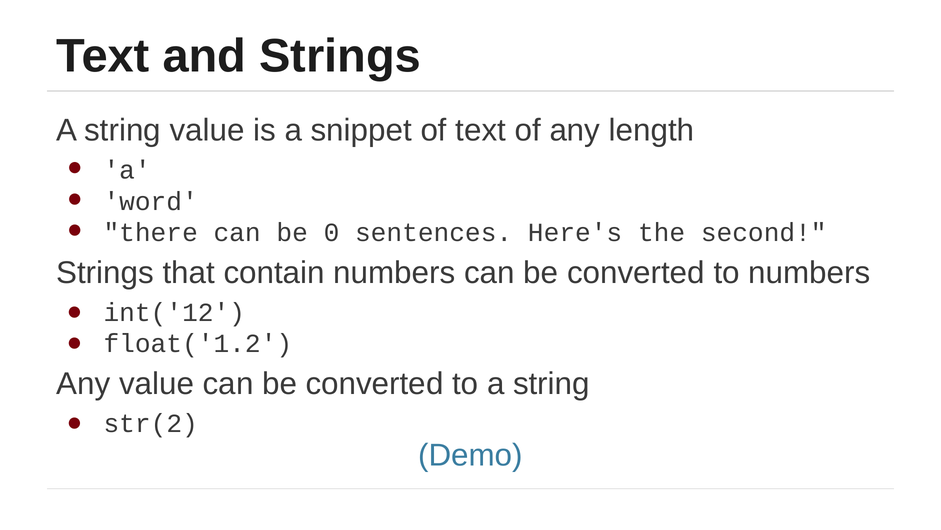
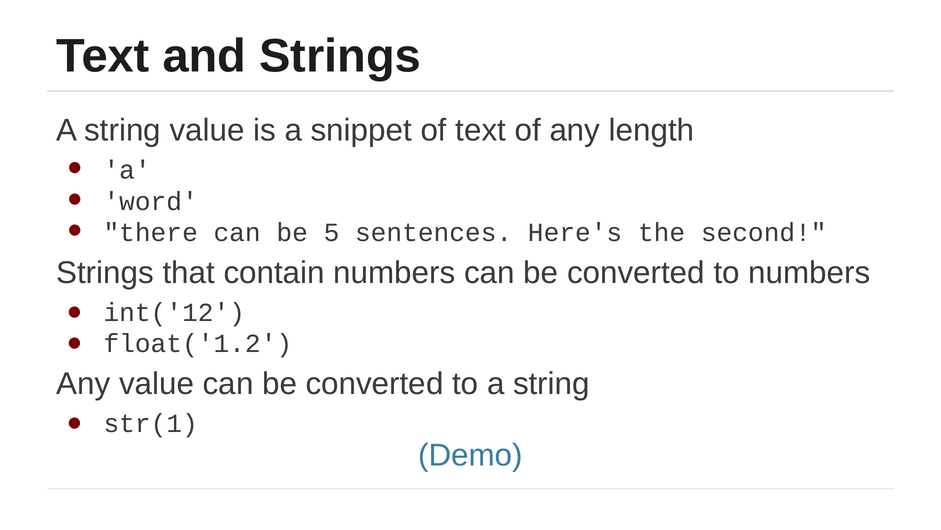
0: 0 -> 5
str(2: str(2 -> str(1
